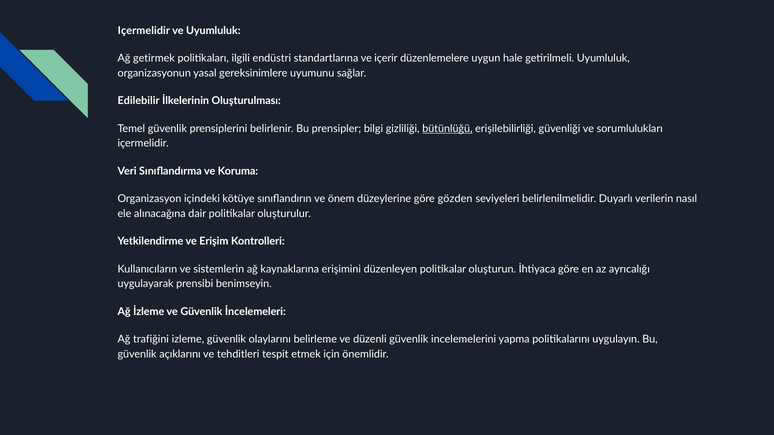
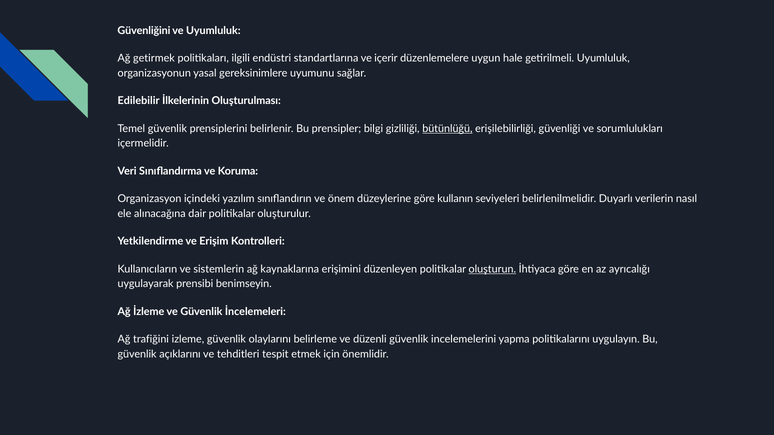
Içermelidir at (144, 31): Içermelidir -> Güvenliğini
kötüye: kötüye -> yazılım
gözden: gözden -> kullanın
oluşturun underline: none -> present
